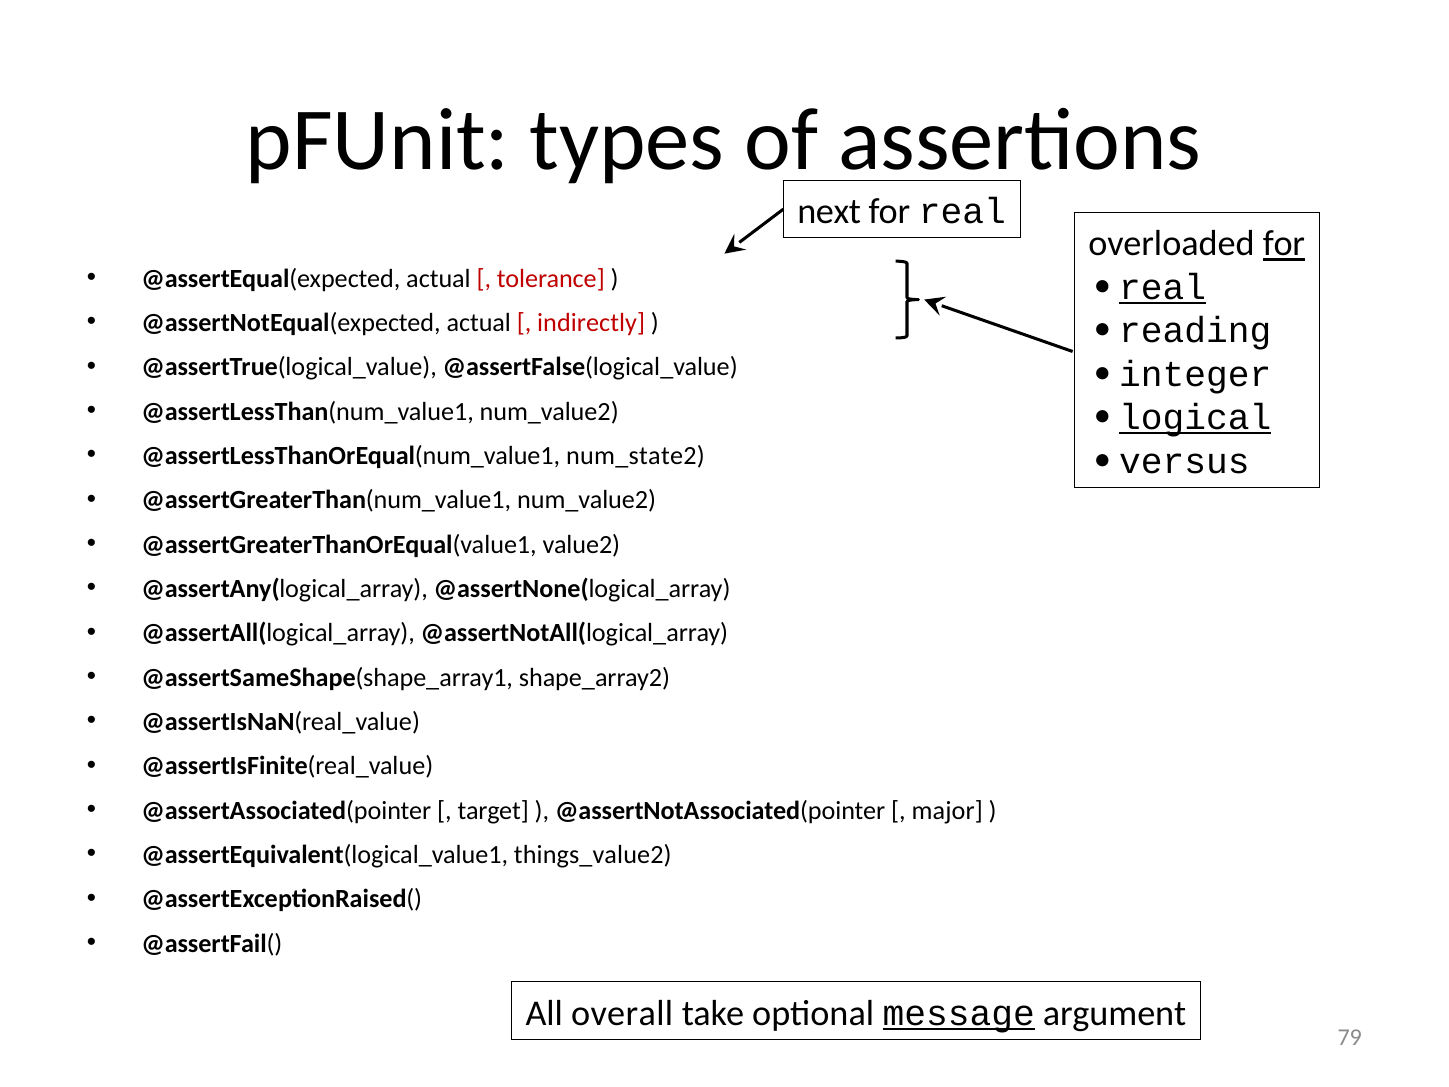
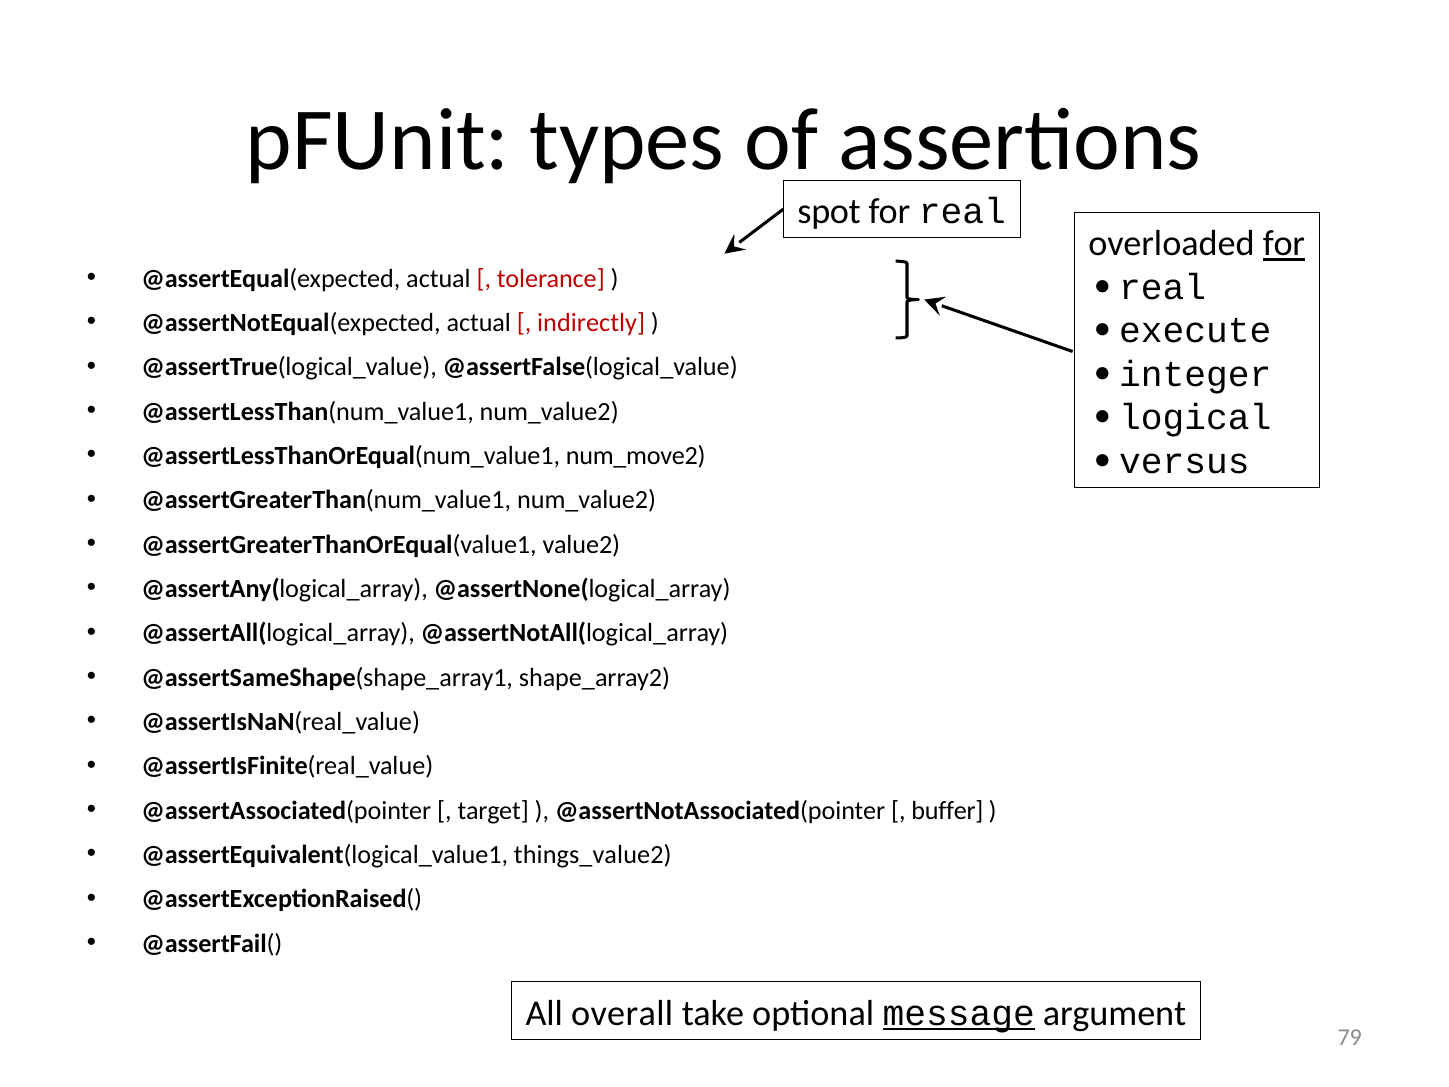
next: next -> spot
real at (1163, 287) underline: present -> none
reading: reading -> execute
logical underline: present -> none
num_state2: num_state2 -> num_move2
major: major -> buffer
